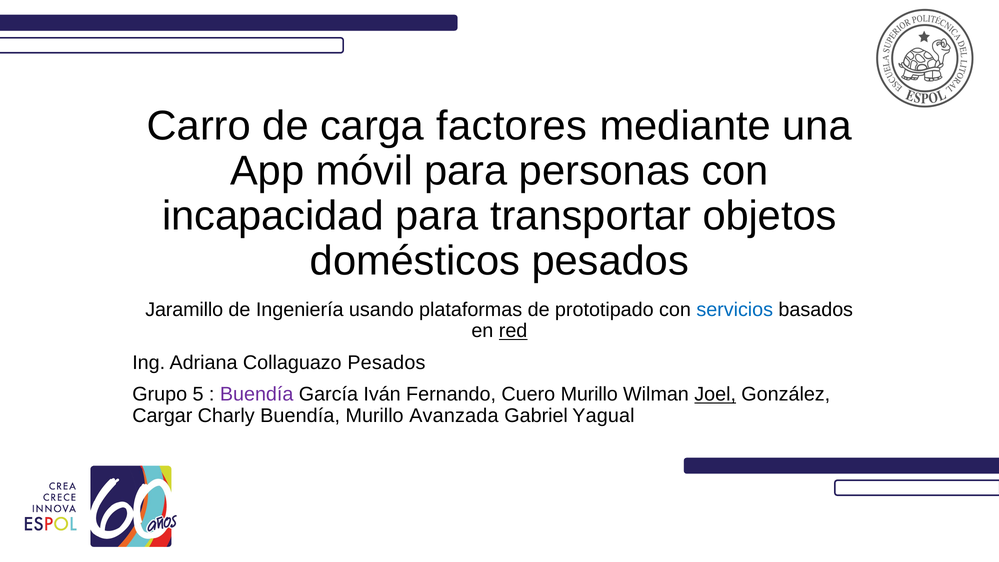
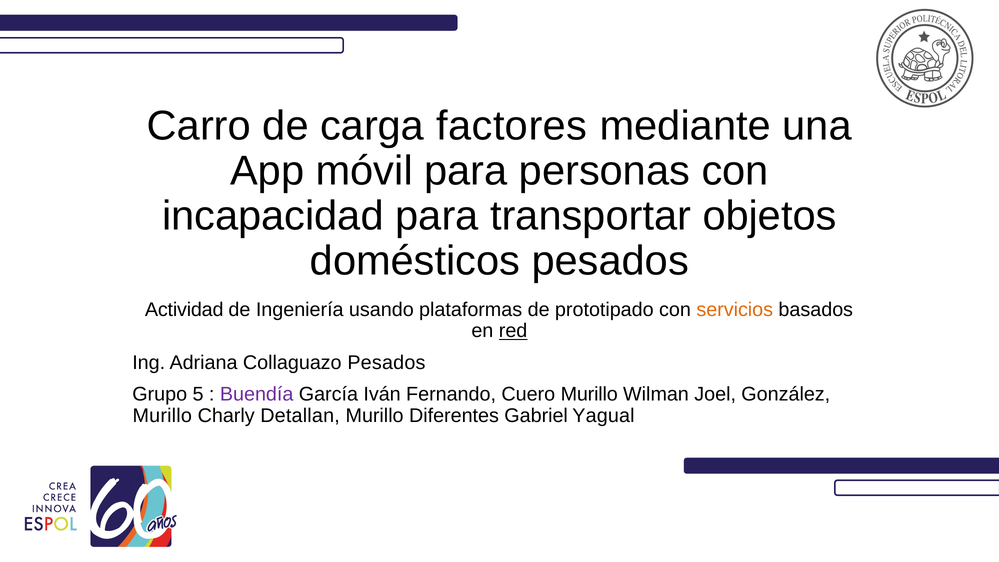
Jaramillo: Jaramillo -> Actividad
servicios colour: blue -> orange
Joel underline: present -> none
Cargar at (162, 416): Cargar -> Murillo
Charly Buendía: Buendía -> Detallan
Avanzada: Avanzada -> Diferentes
